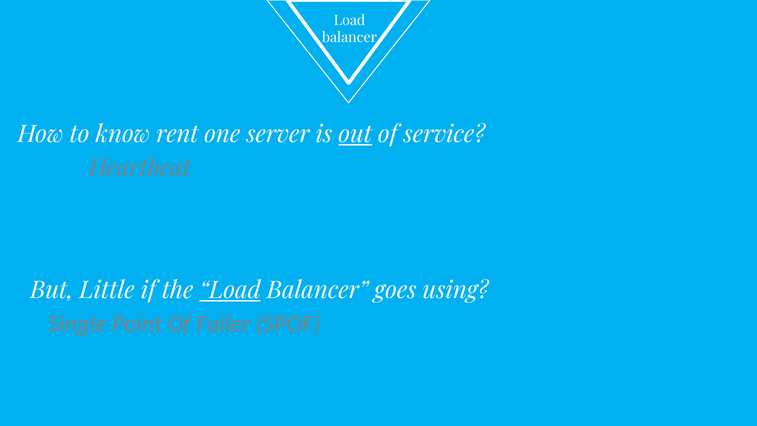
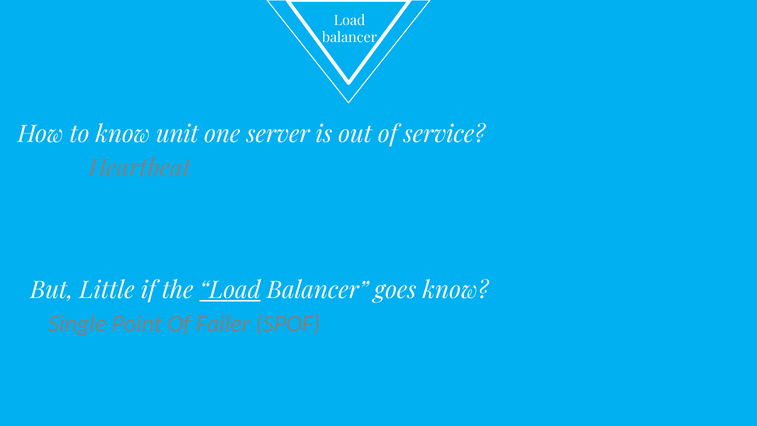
rent: rent -> unit
out underline: present -> none
goes using: using -> know
